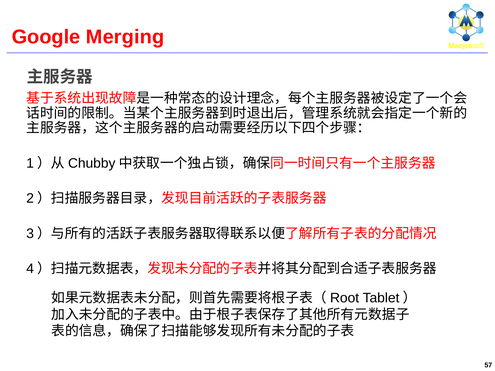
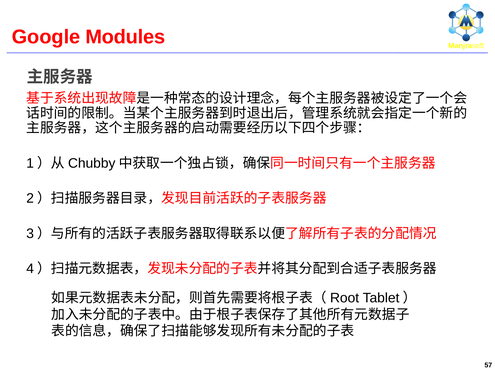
Merging: Merging -> Modules
